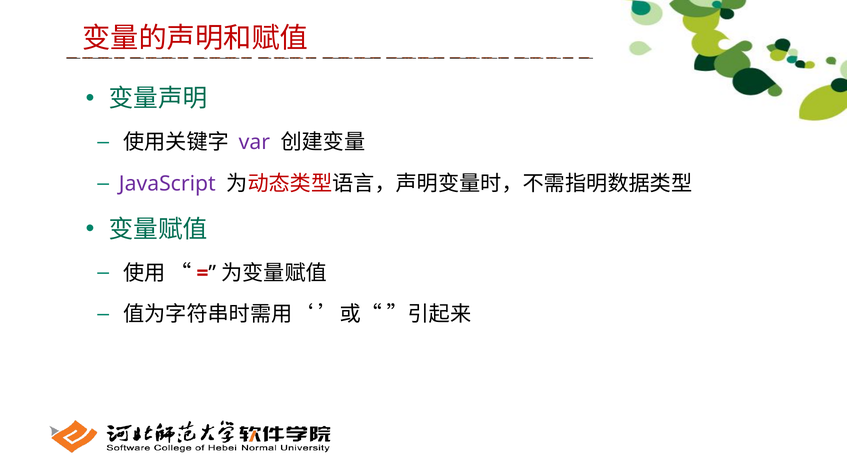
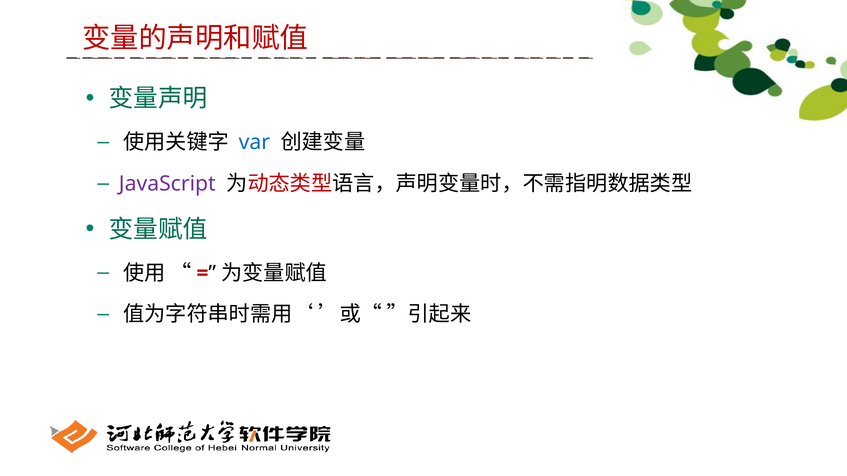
var colour: purple -> blue
